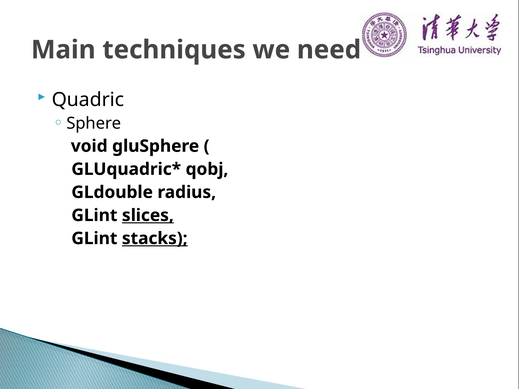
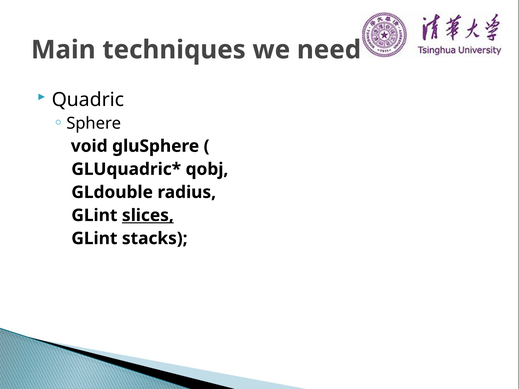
stacks underline: present -> none
